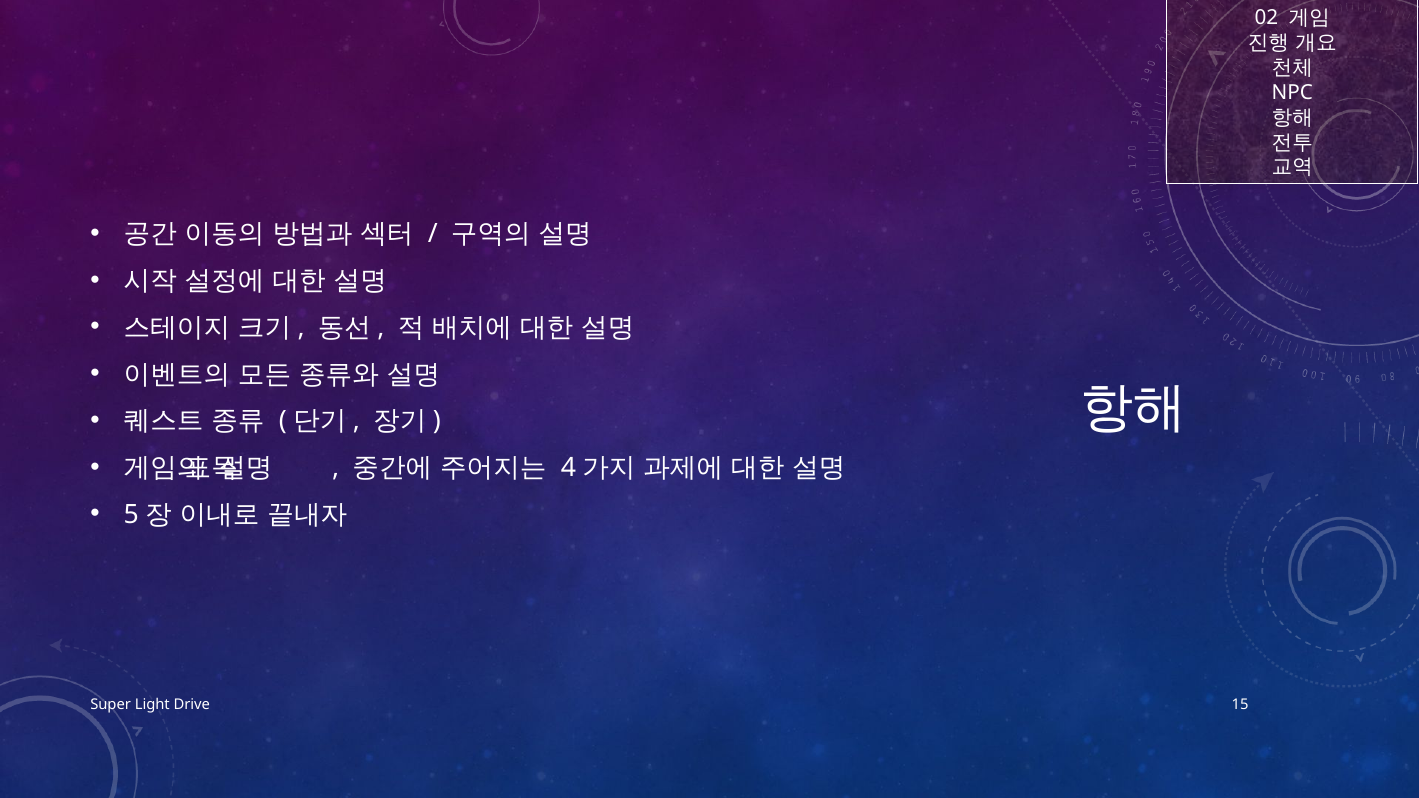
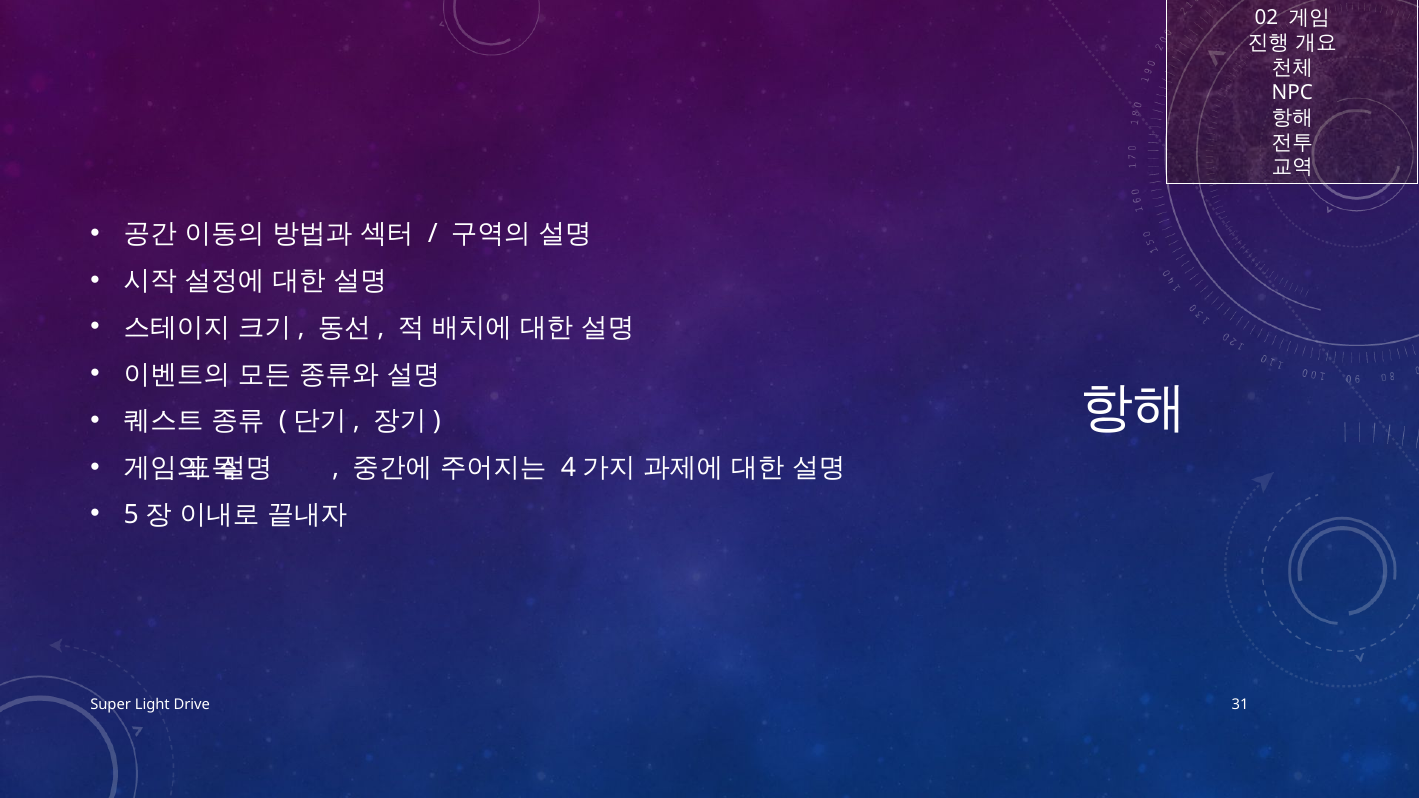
15: 15 -> 31
